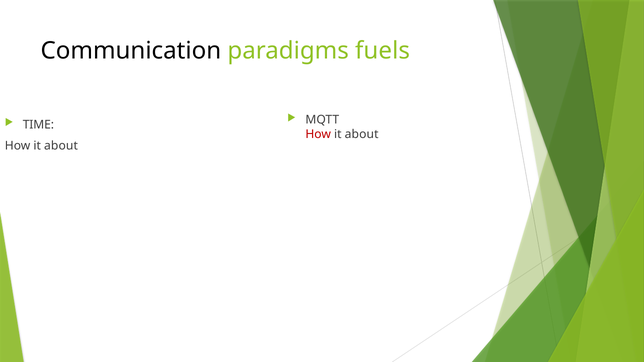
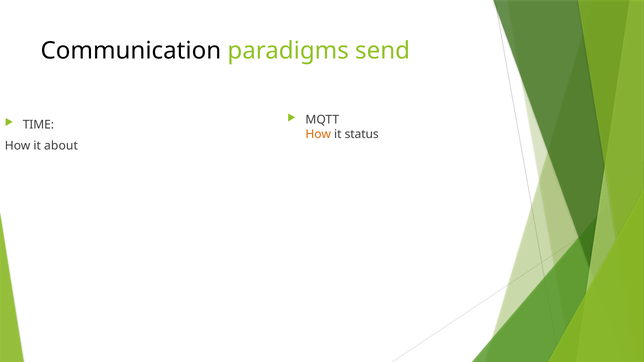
fuels: fuels -> send
How at (318, 134) colour: red -> orange
about at (362, 134): about -> status
